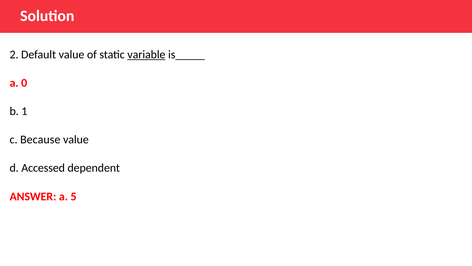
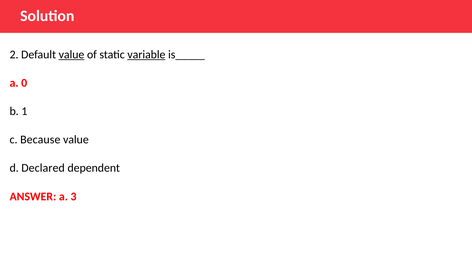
value at (71, 54) underline: none -> present
Accessed: Accessed -> Declared
5: 5 -> 3
